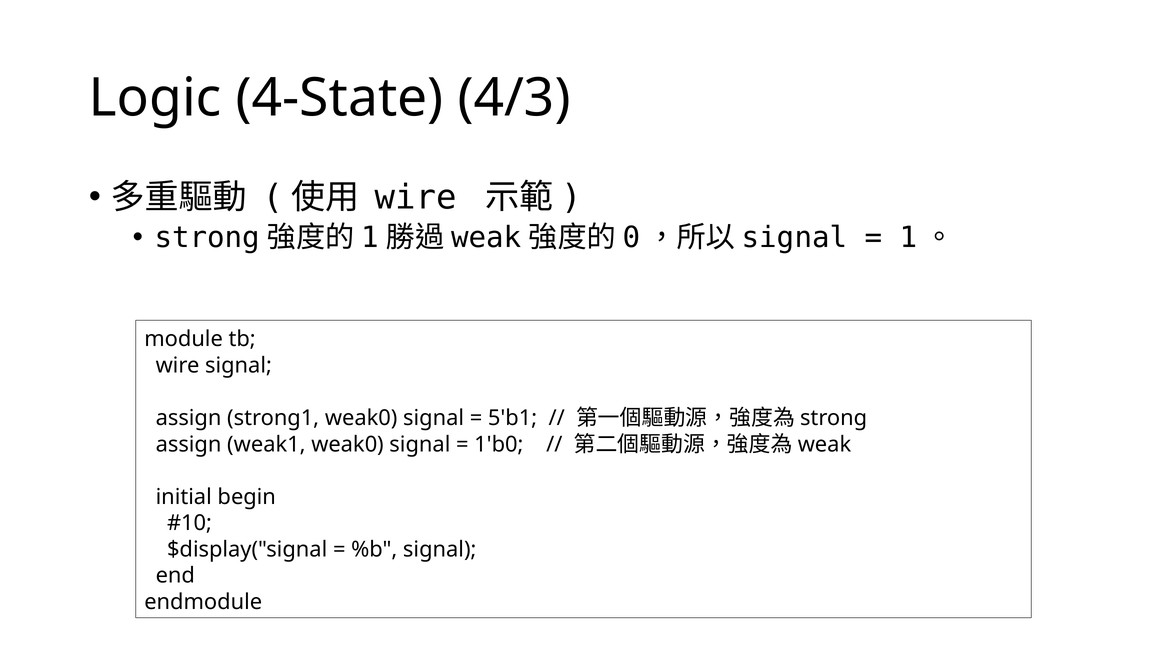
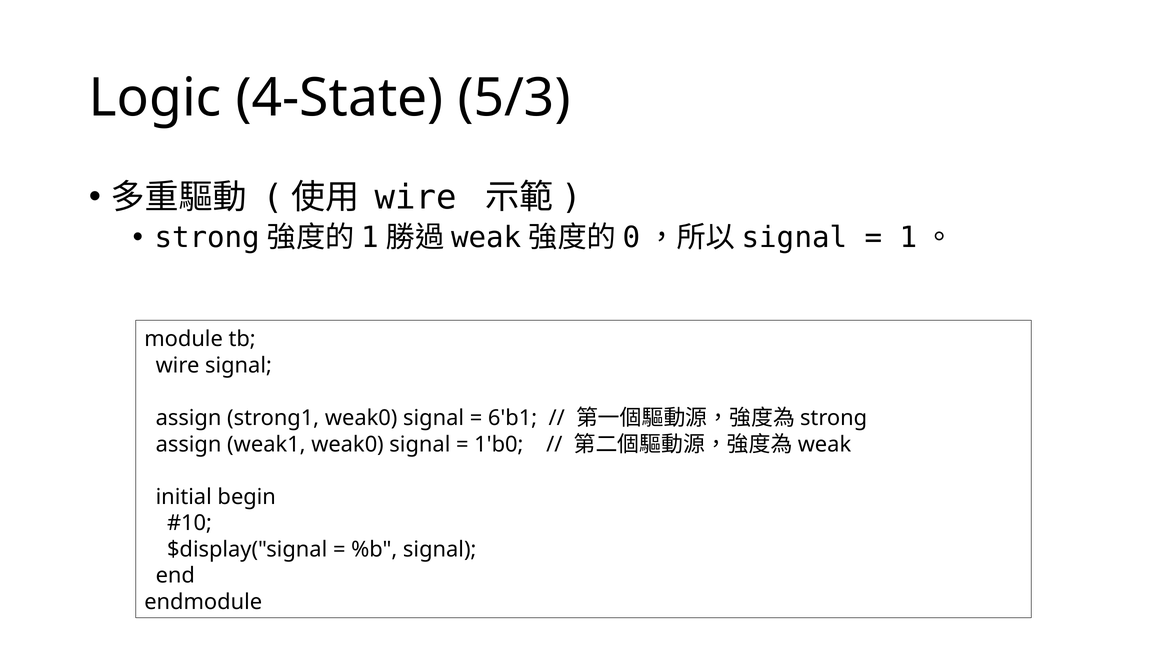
4/3: 4/3 -> 5/3
5'b1: 5'b1 -> 6'b1
